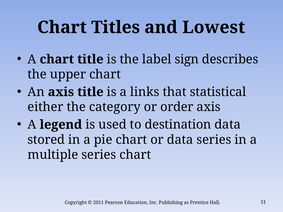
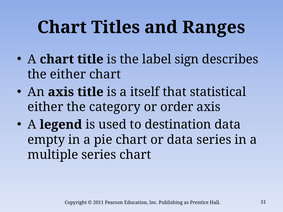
Lowest: Lowest -> Ranges
the upper: upper -> either
links: links -> itself
stored: stored -> empty
